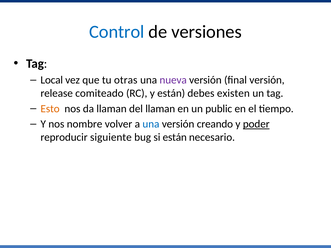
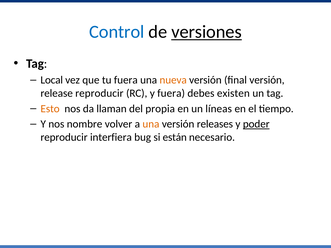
versiones underline: none -> present
tu otras: otras -> fuera
nueva colour: purple -> orange
release comiteado: comiteado -> reproducir
y están: están -> fuera
del llaman: llaman -> propia
public: public -> líneas
una at (151, 124) colour: blue -> orange
creando: creando -> releases
siguiente: siguiente -> interfiera
